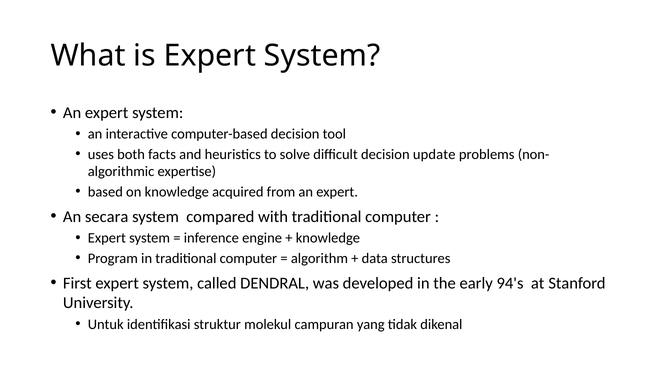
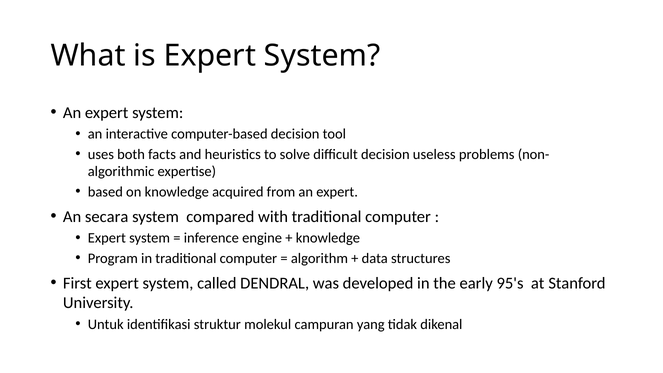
update: update -> useless
94's: 94's -> 95's
